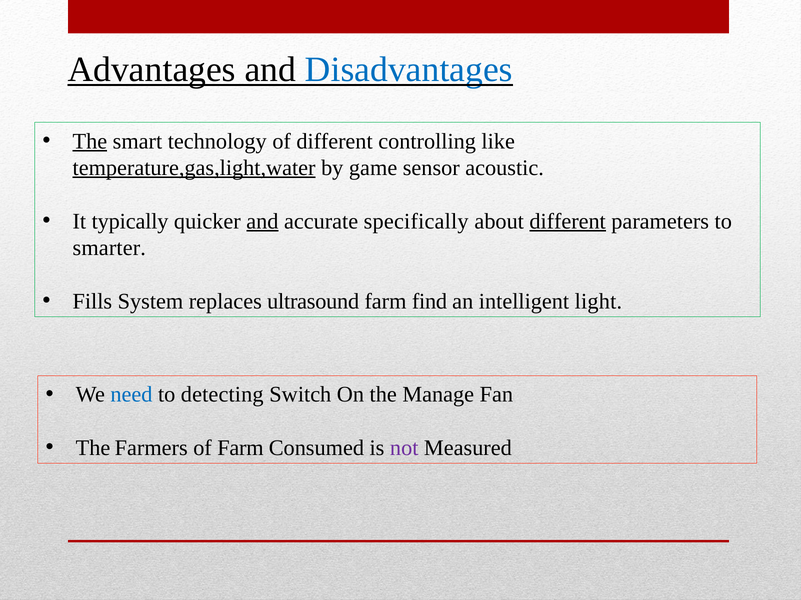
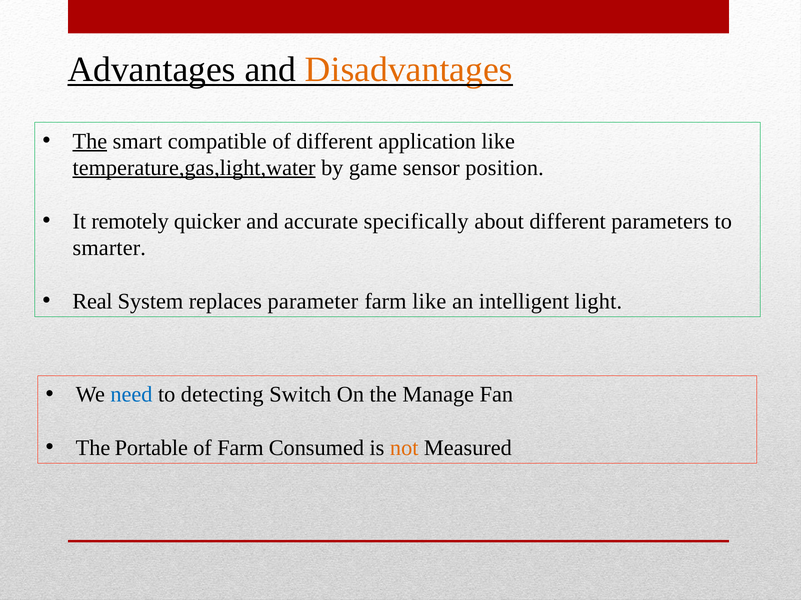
Disadvantages colour: blue -> orange
technology: technology -> compatible
controlling: controlling -> application
acoustic: acoustic -> position
typically: typically -> remotely
and at (262, 221) underline: present -> none
different at (568, 221) underline: present -> none
Fills: Fills -> Real
ultrasound: ultrasound -> parameter
farm find: find -> like
Farmers: Farmers -> Portable
not colour: purple -> orange
